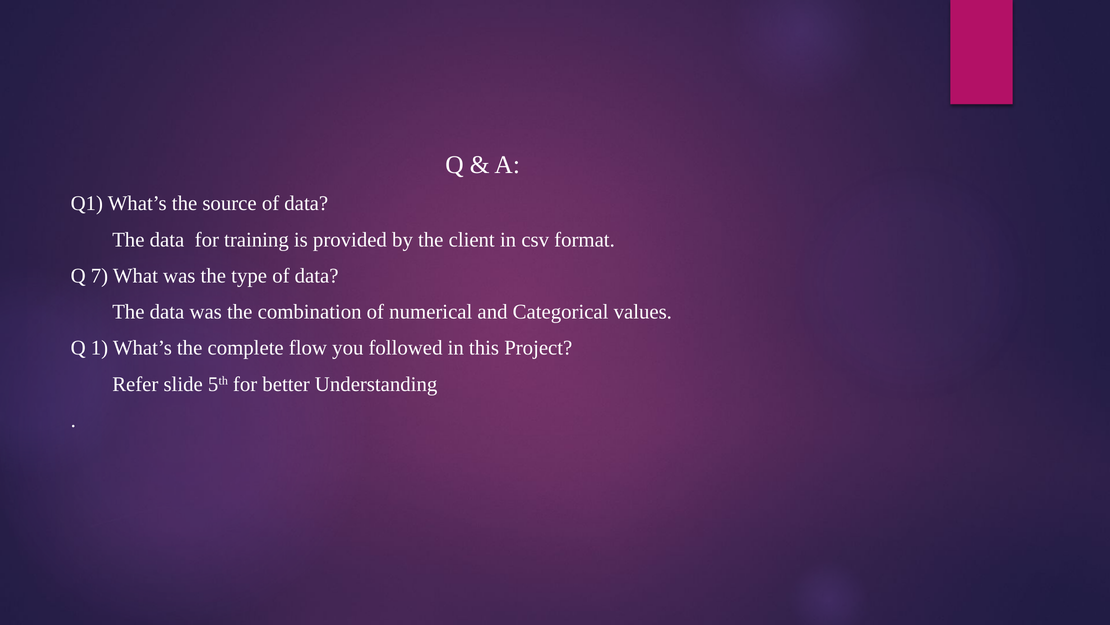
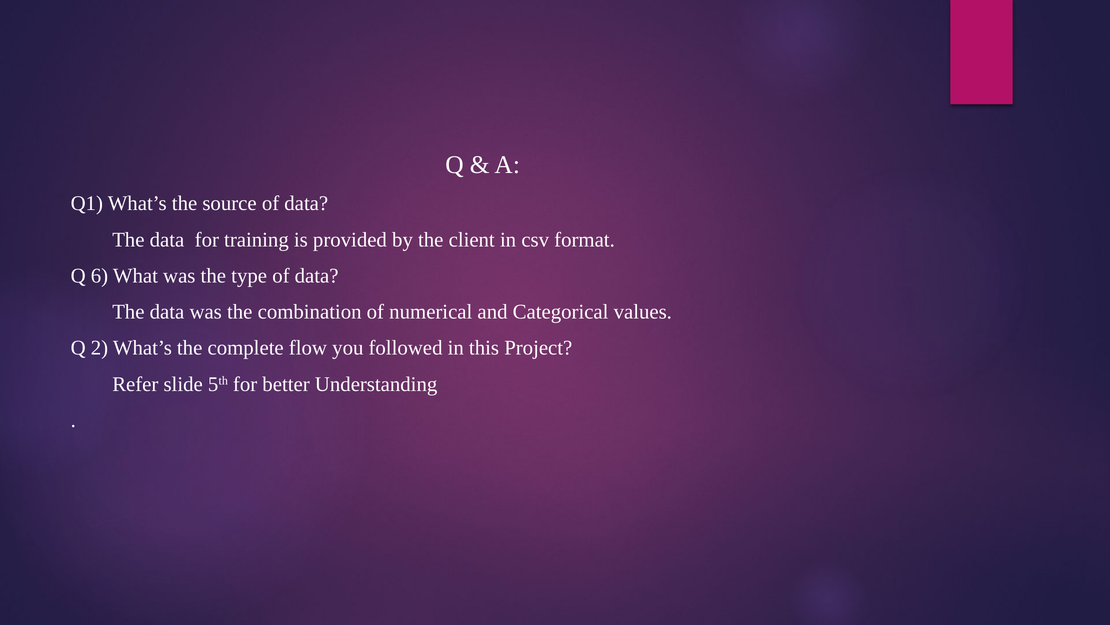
7: 7 -> 6
1: 1 -> 2
